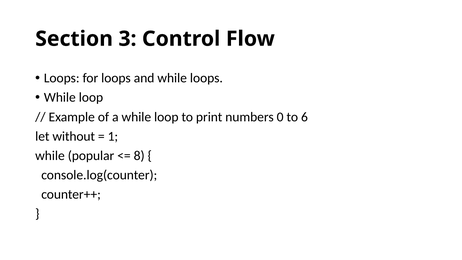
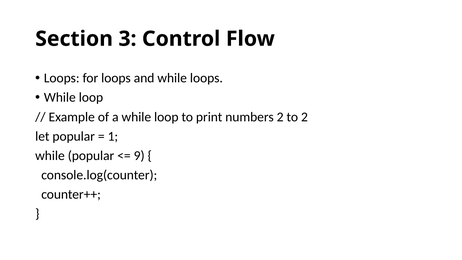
numbers 0: 0 -> 2
to 6: 6 -> 2
let without: without -> popular
8: 8 -> 9
